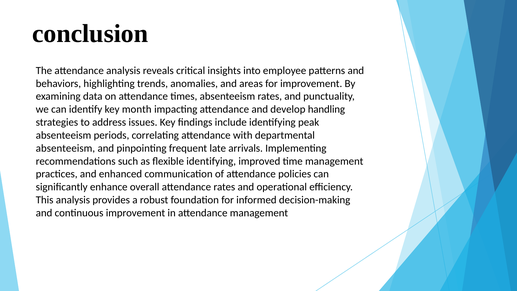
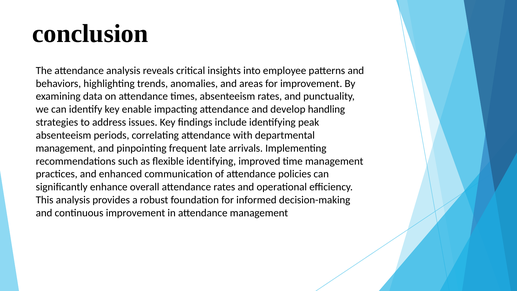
month: month -> enable
absenteeism at (65, 148): absenteeism -> management
